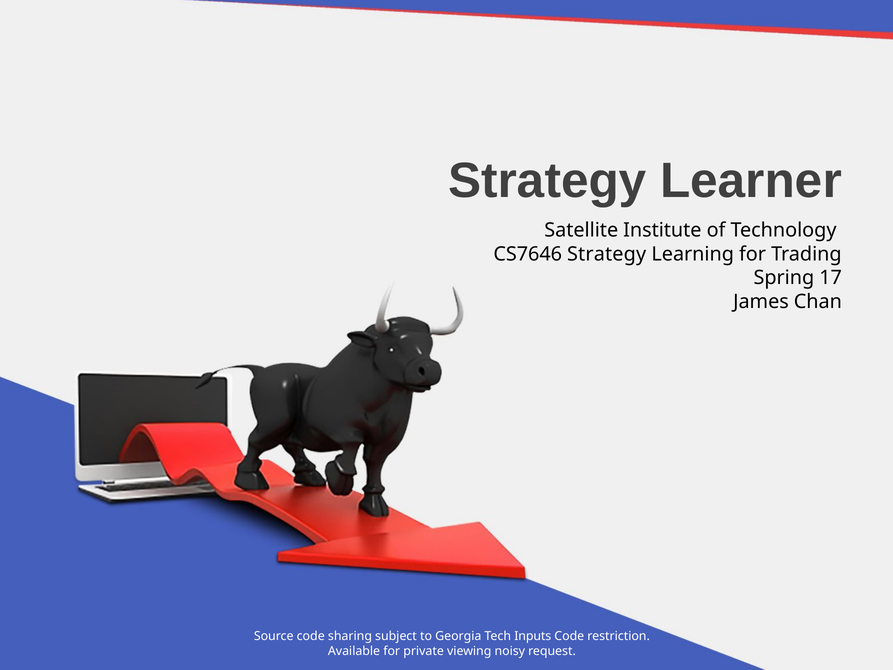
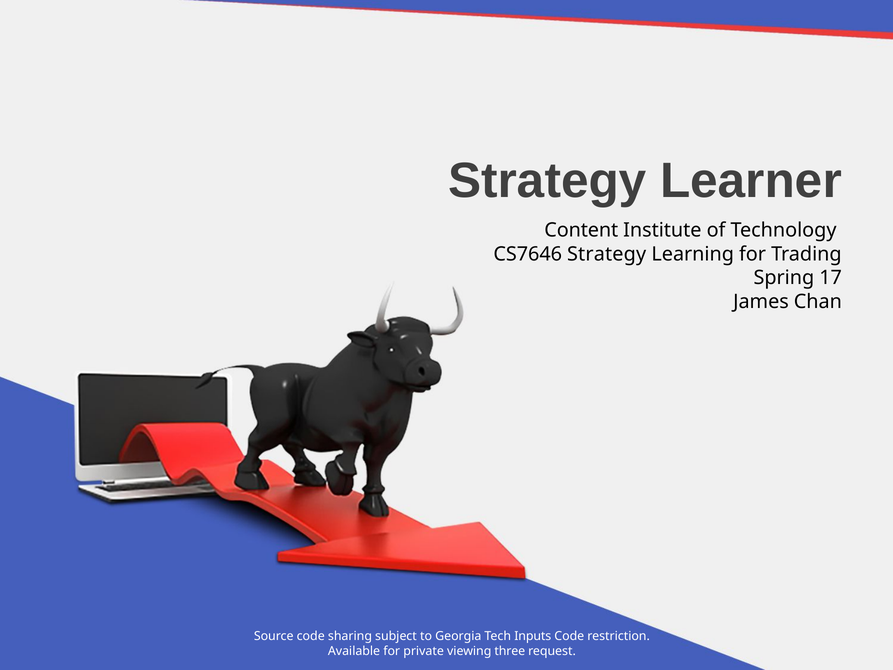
Satellite: Satellite -> Content
noisy: noisy -> three
